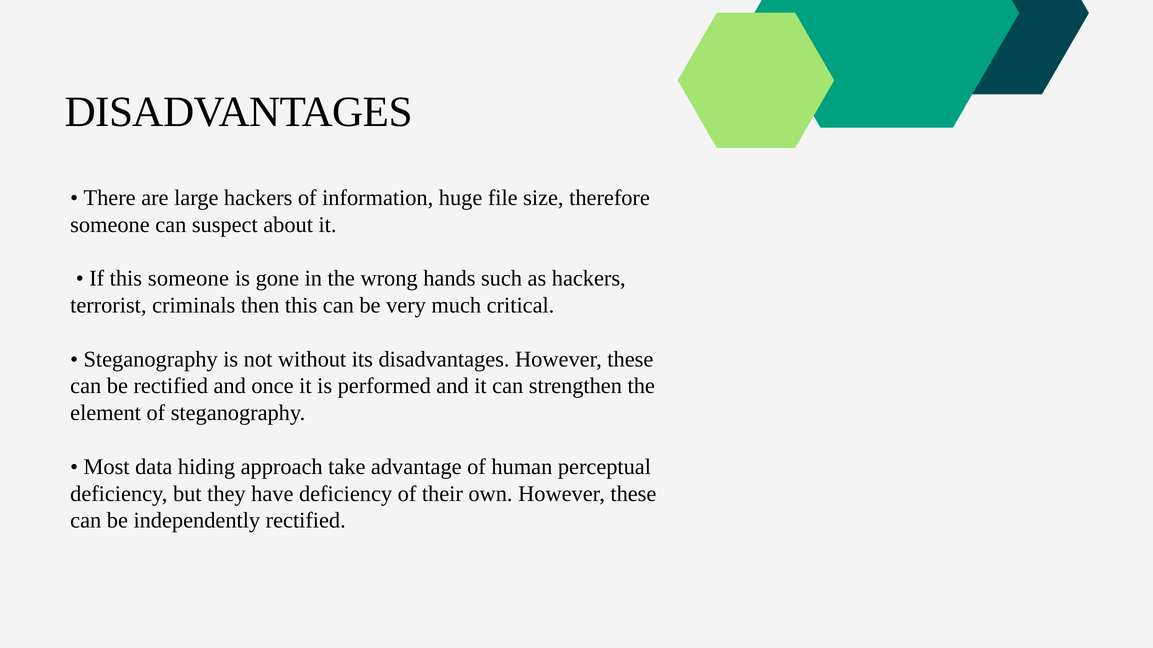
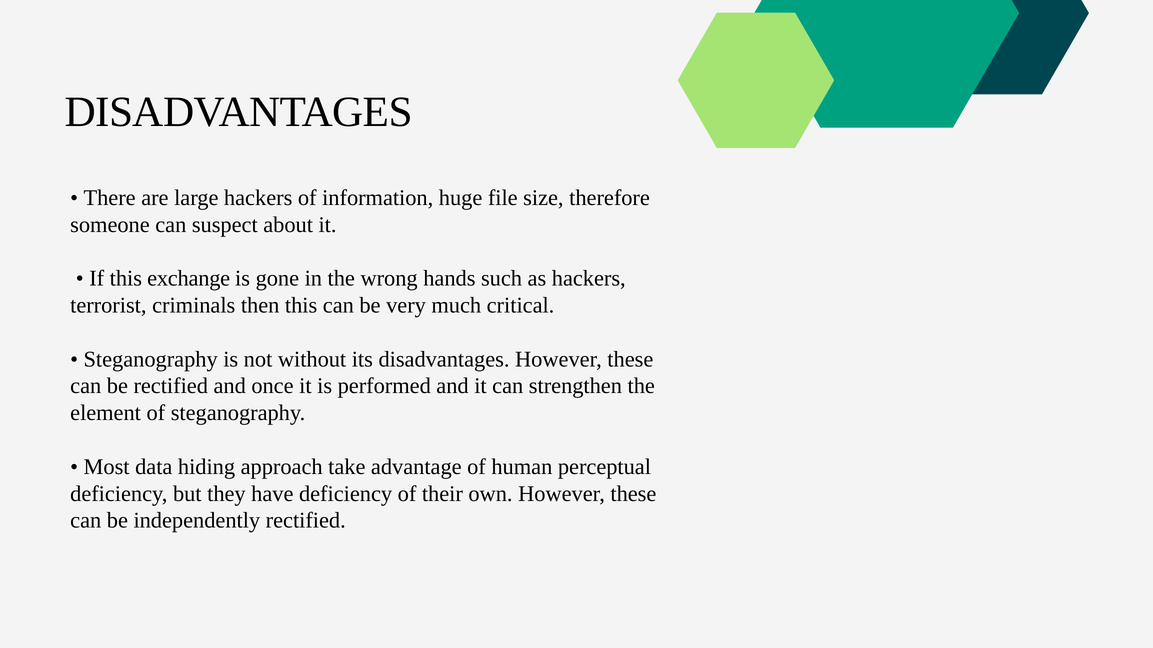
this someone: someone -> exchange
